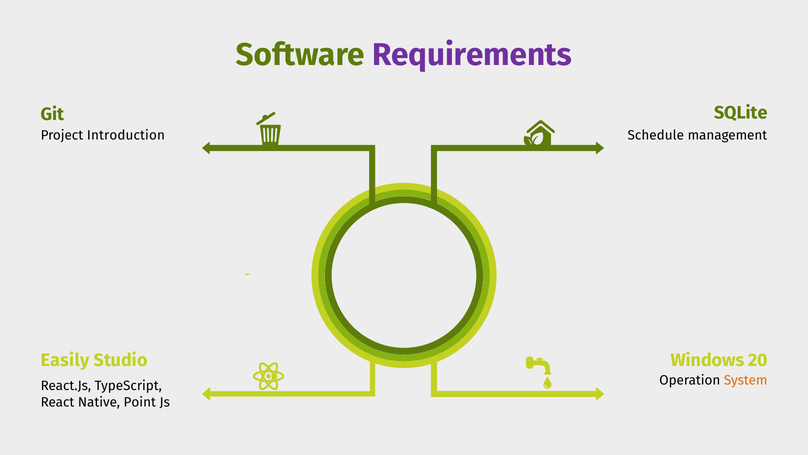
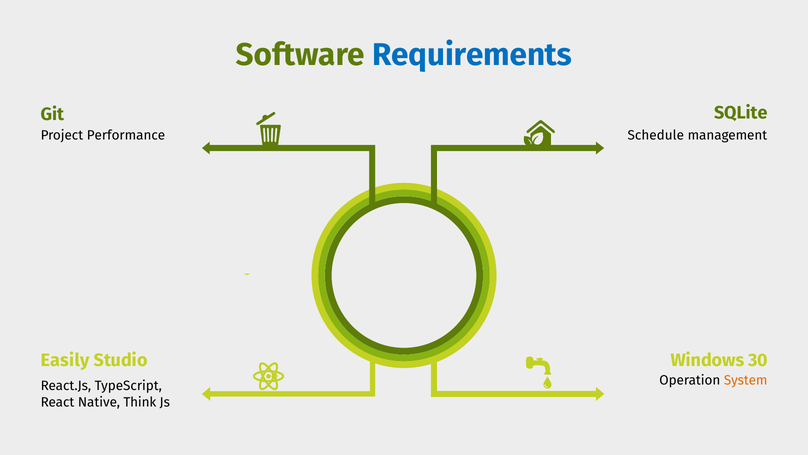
Requirements colour: purple -> blue
Introduction: Introduction -> Performance
20: 20 -> 30
Point: Point -> Think
